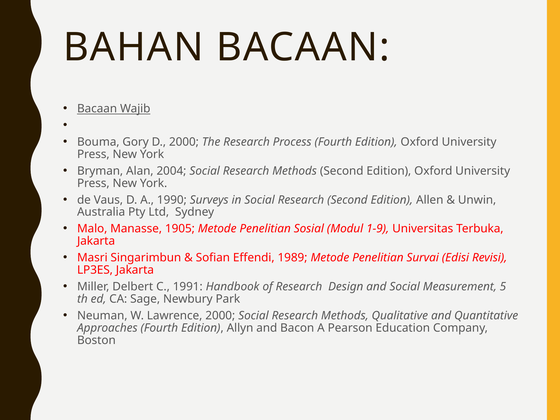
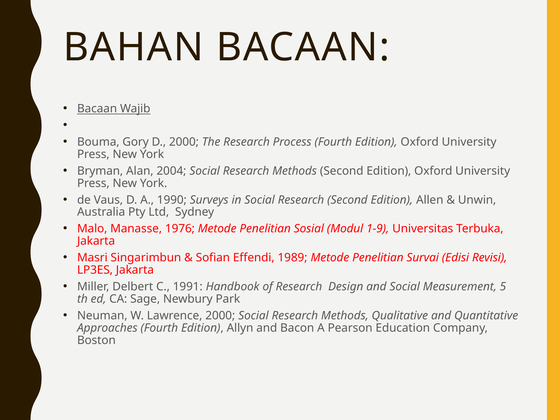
1905: 1905 -> 1976
